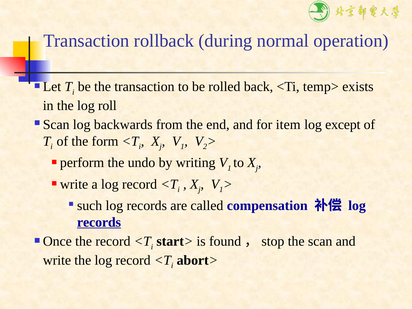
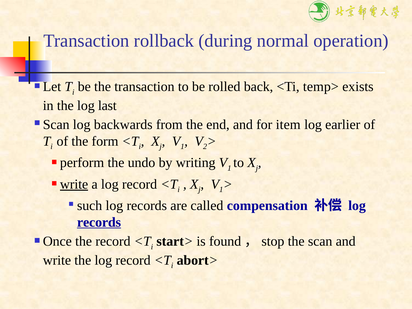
roll: roll -> last
except: except -> earlier
write at (74, 184) underline: none -> present
